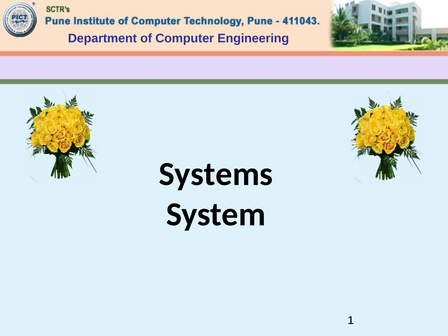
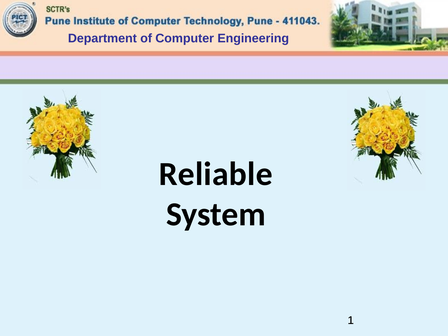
Systems: Systems -> Reliable
